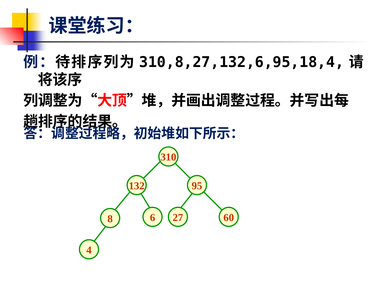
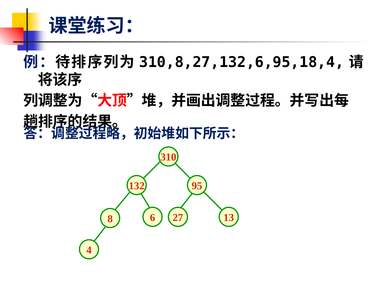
60: 60 -> 13
